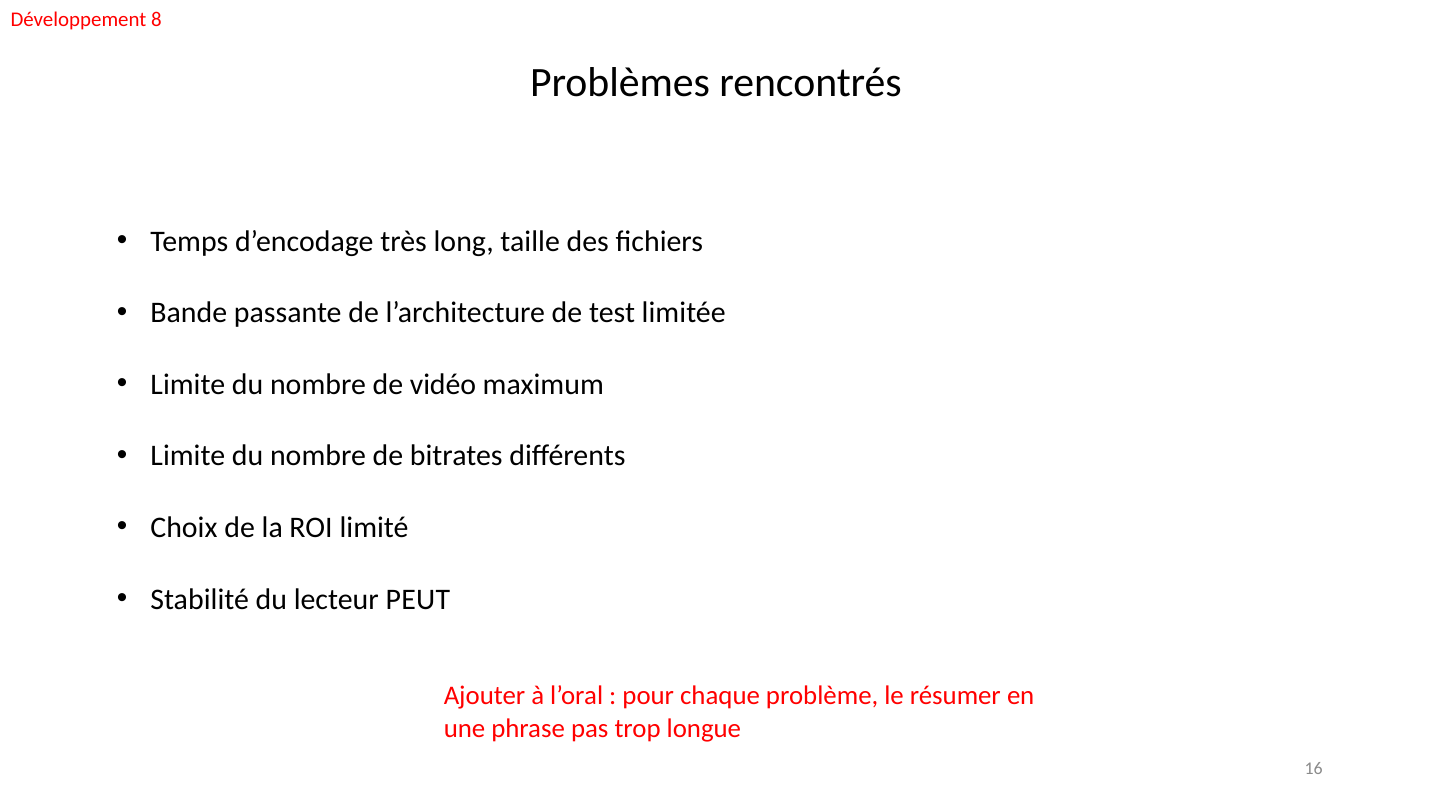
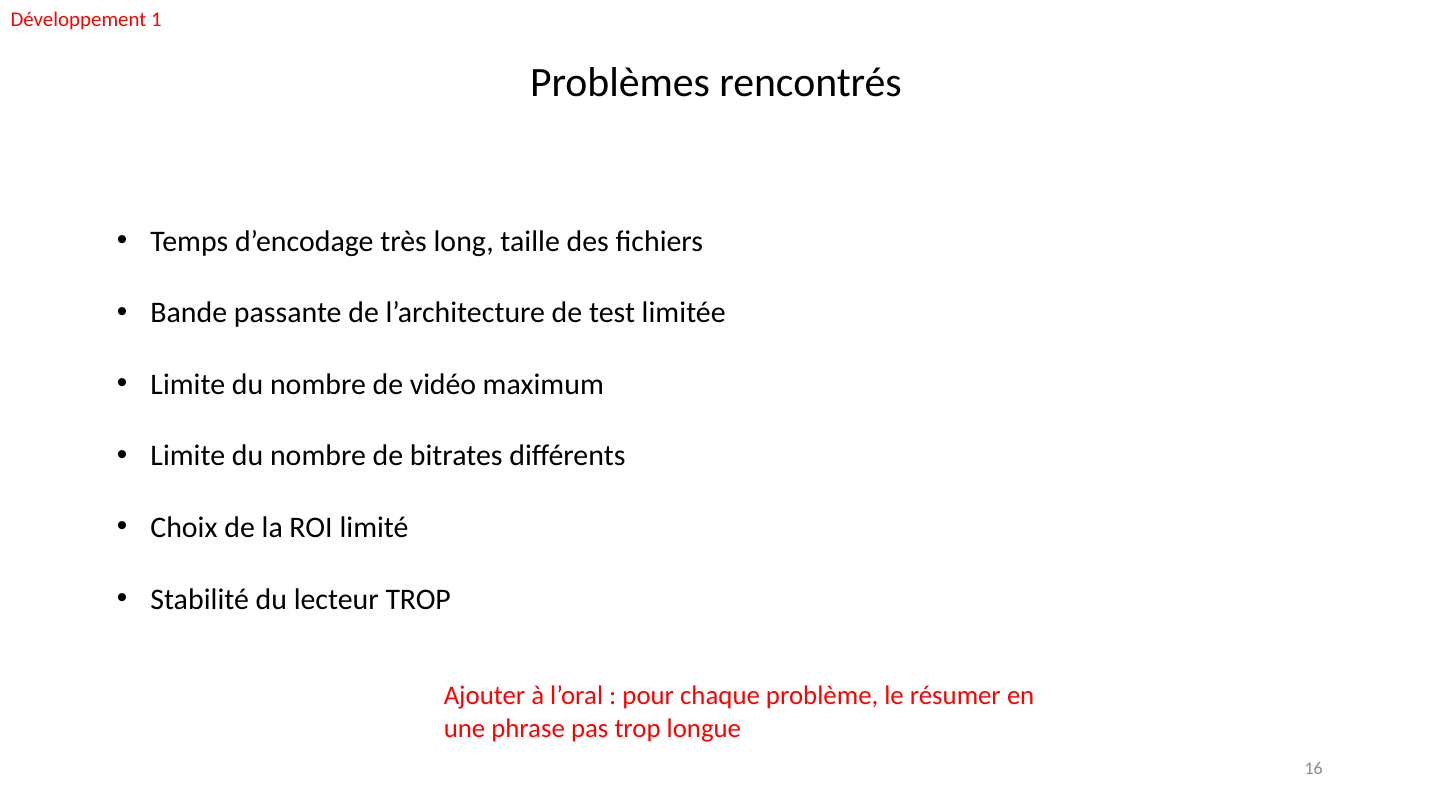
8: 8 -> 1
lecteur PEUT: PEUT -> TROP
